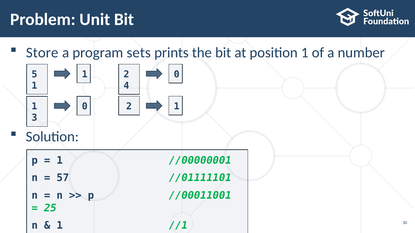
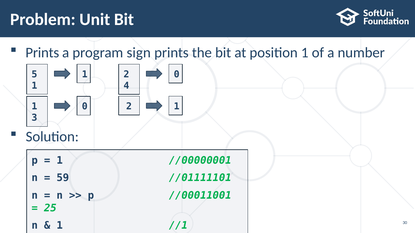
Store at (42, 53): Store -> Prints
sets: sets -> sign
57: 57 -> 59
